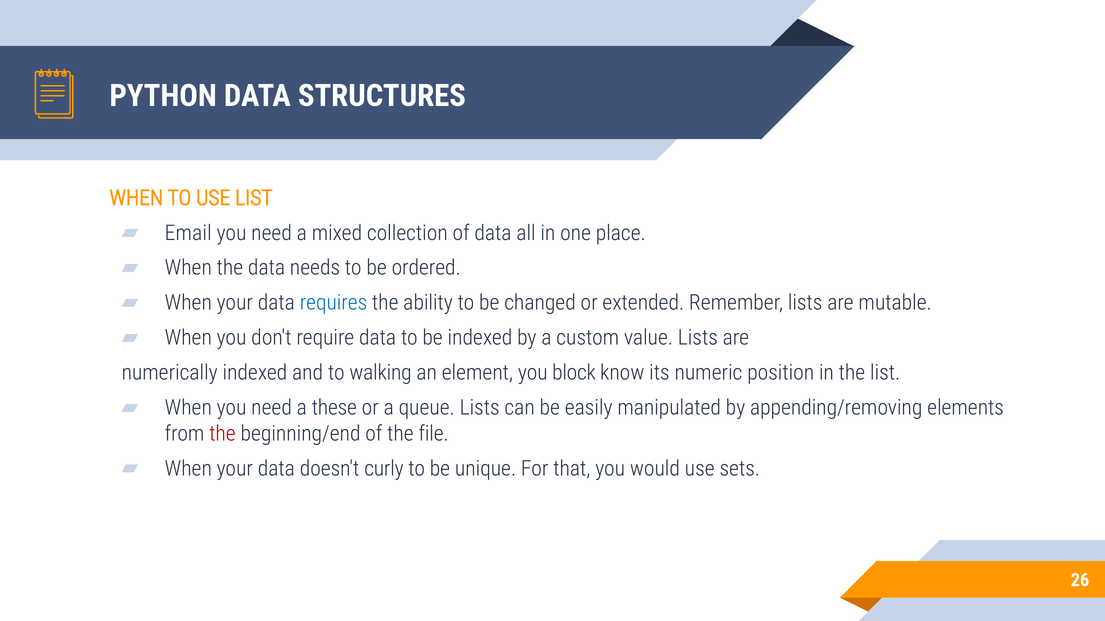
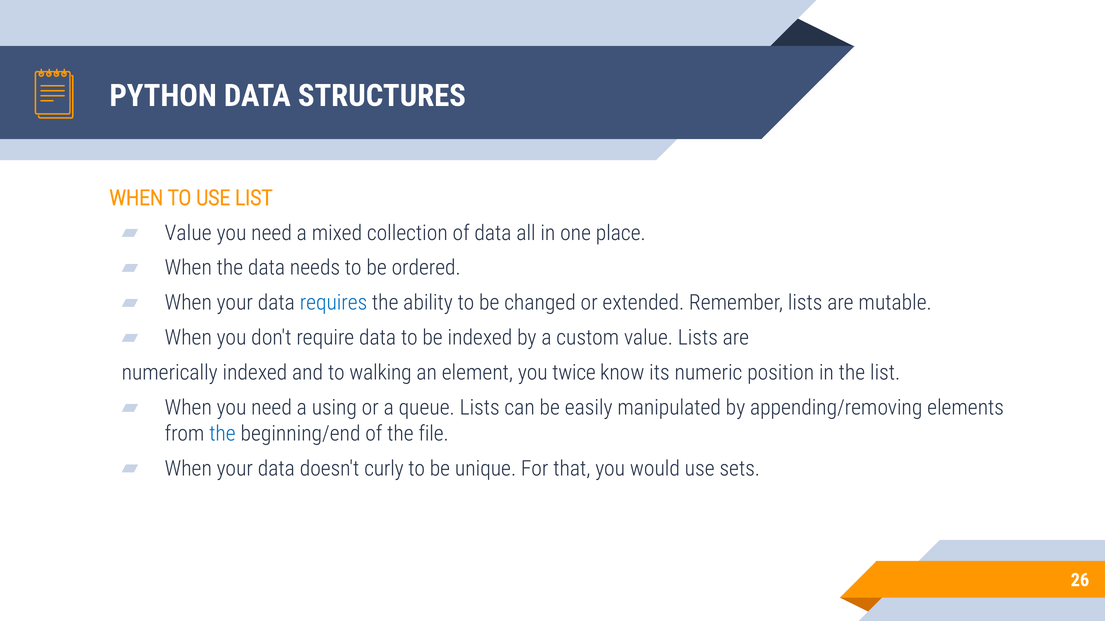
Email at (188, 233): Email -> Value
block: block -> twice
these: these -> using
the at (222, 434) colour: red -> blue
